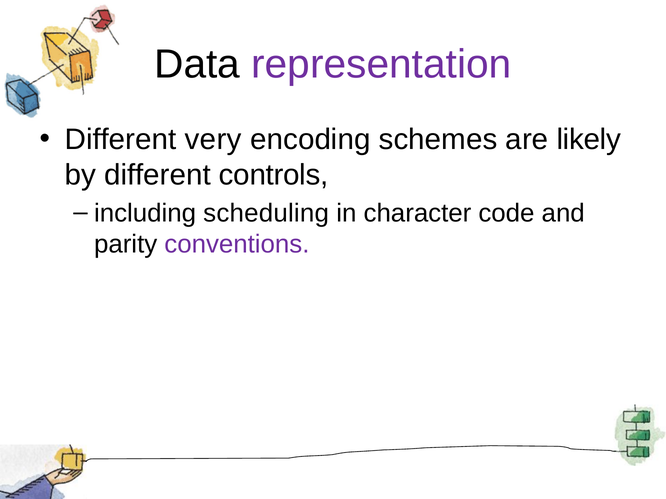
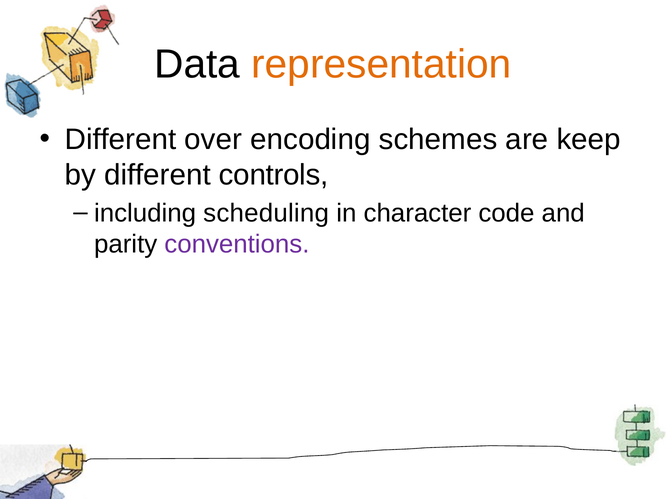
representation colour: purple -> orange
very: very -> over
likely: likely -> keep
